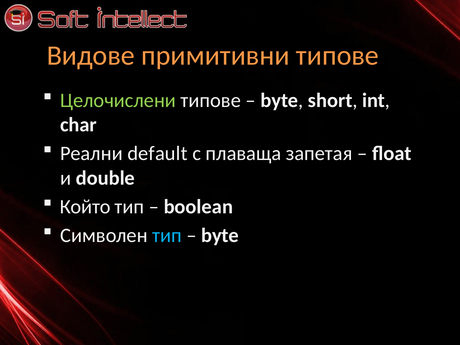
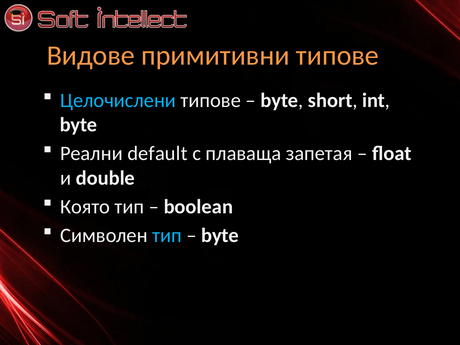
Целочислени colour: light green -> light blue
char at (78, 125): char -> byte
Който: Който -> Която
